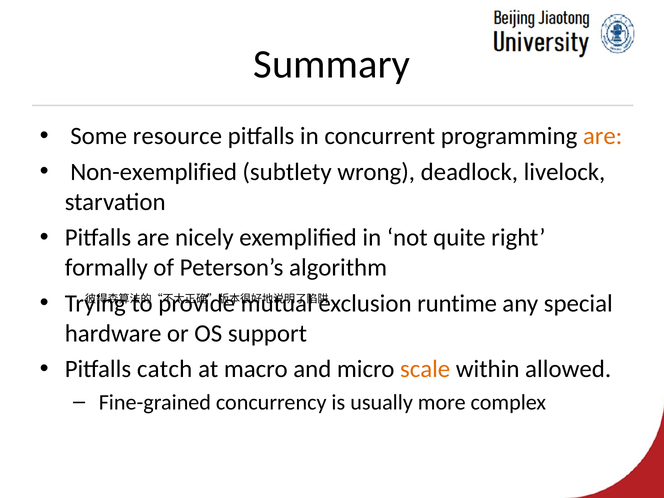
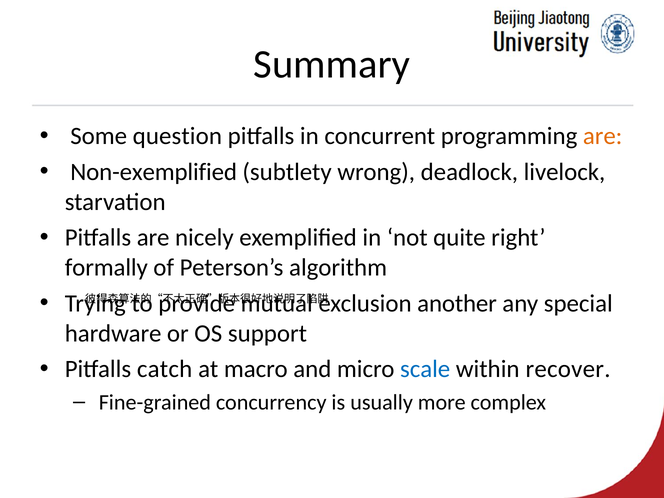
resource: resource -> question
runtime: runtime -> another
scale colour: orange -> blue
allowed: allowed -> recover
